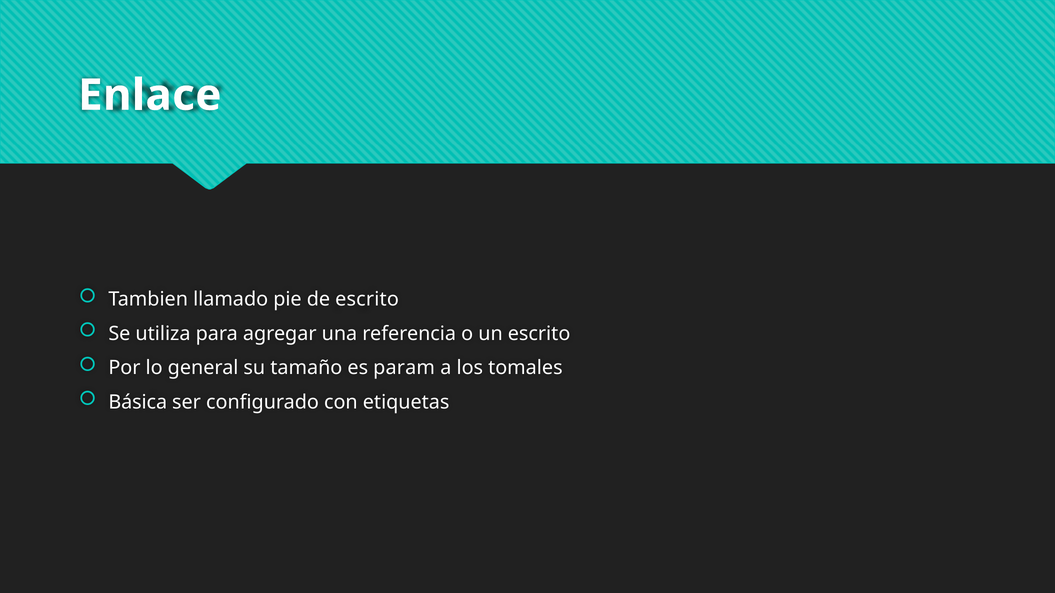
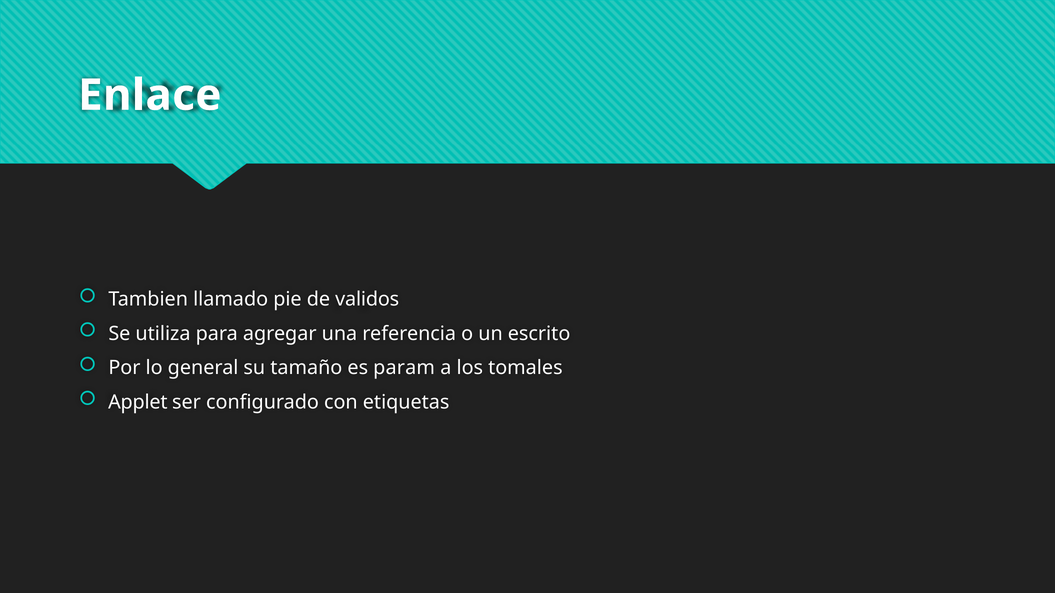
de escrito: escrito -> validos
Básica: Básica -> Applet
